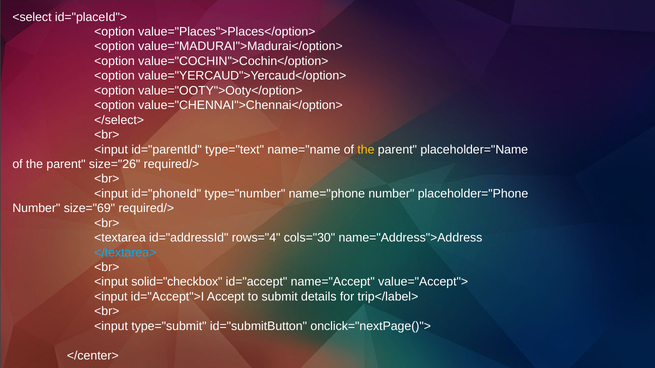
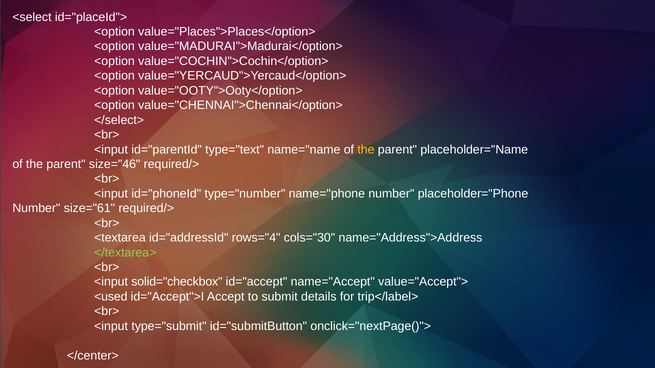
size="26: size="26 -> size="46
size="69: size="69 -> size="61
</textarea> colour: light blue -> light green
<input at (111, 297): <input -> <used
